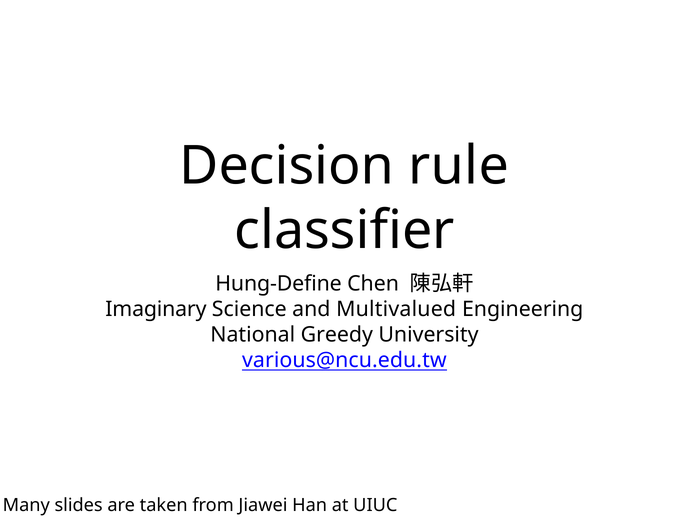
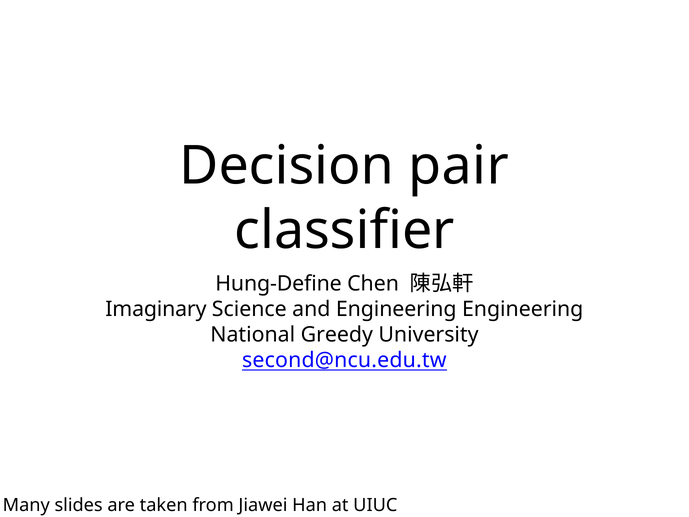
rule: rule -> pair
and Multivalued: Multivalued -> Engineering
various@ncu.edu.tw: various@ncu.edu.tw -> second@ncu.edu.tw
